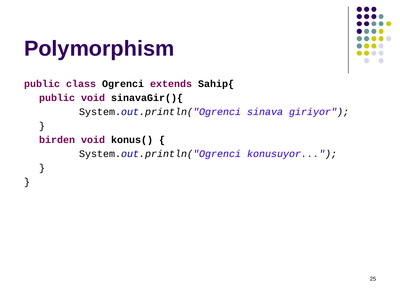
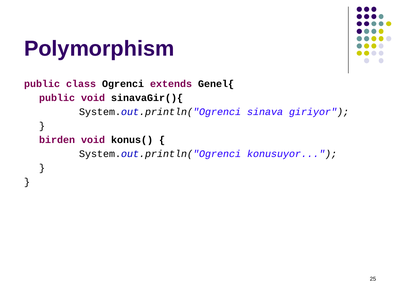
Sahip{: Sahip{ -> Genel{
